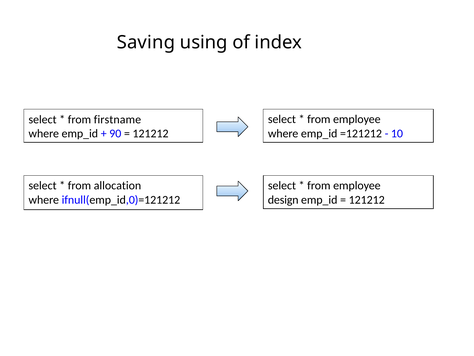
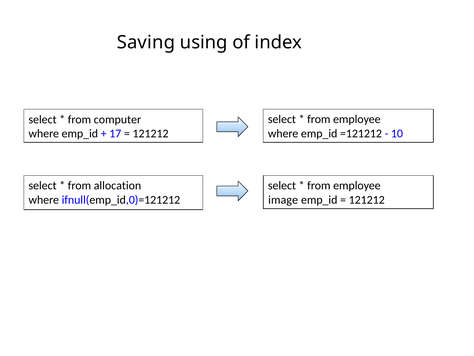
firstname: firstname -> computer
90: 90 -> 17
design: design -> image
